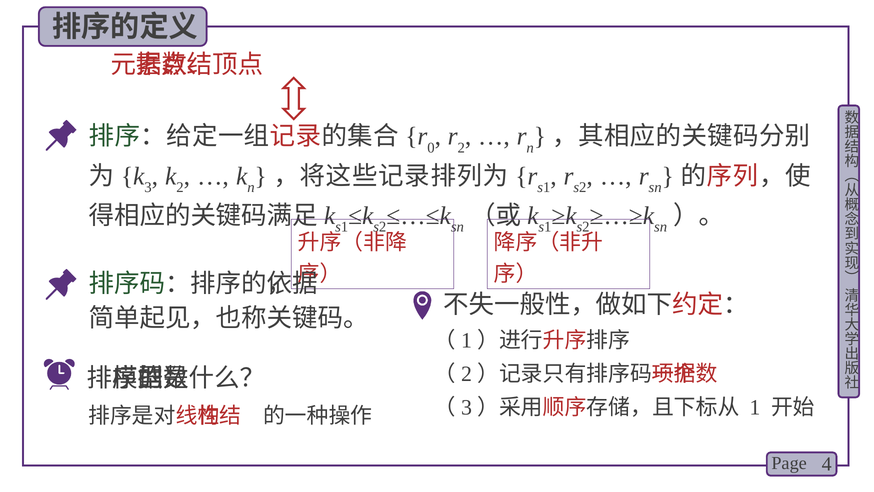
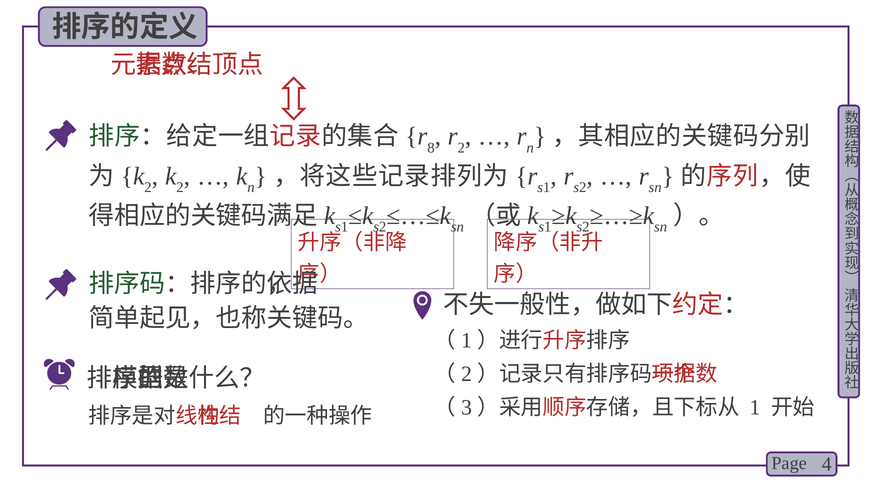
0: 0 -> 8
3 at (148, 187): 3 -> 2
